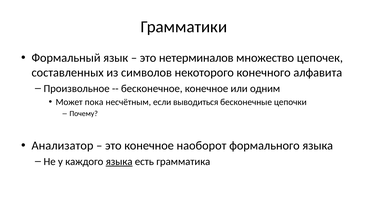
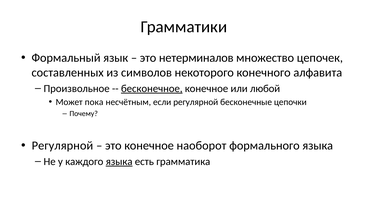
бесконечное underline: none -> present
одним: одним -> любой
если выводиться: выводиться -> регулярной
Анализатор at (62, 146): Анализатор -> Регулярной
